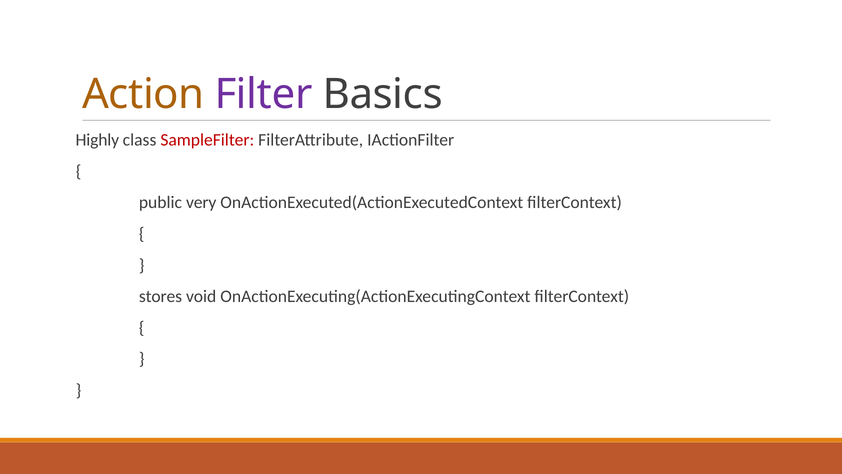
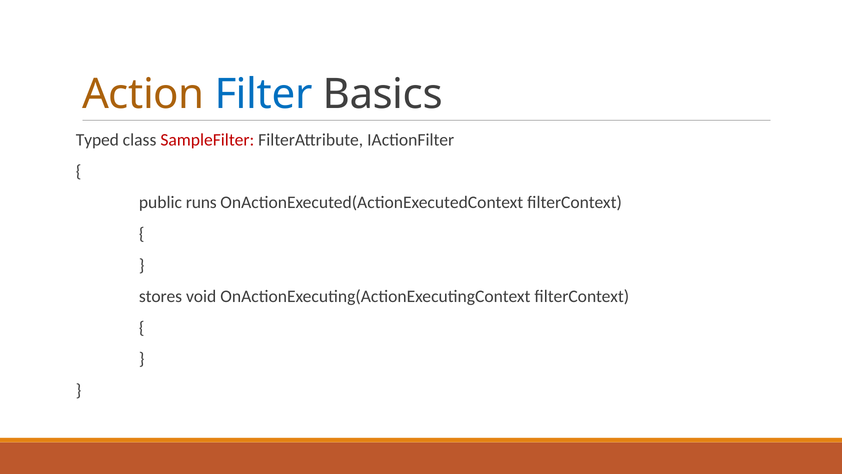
Filter colour: purple -> blue
Highly: Highly -> Typed
very: very -> runs
